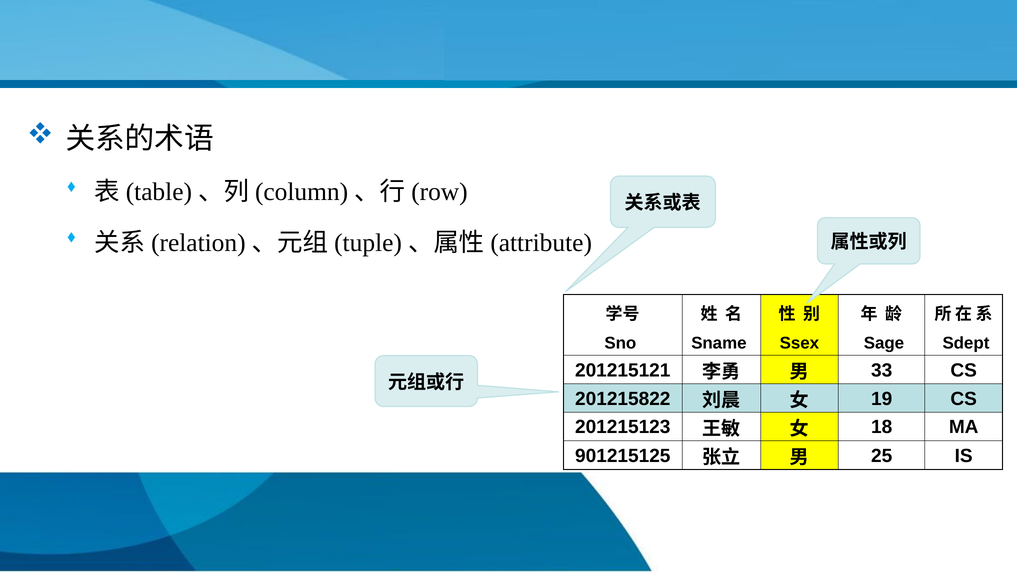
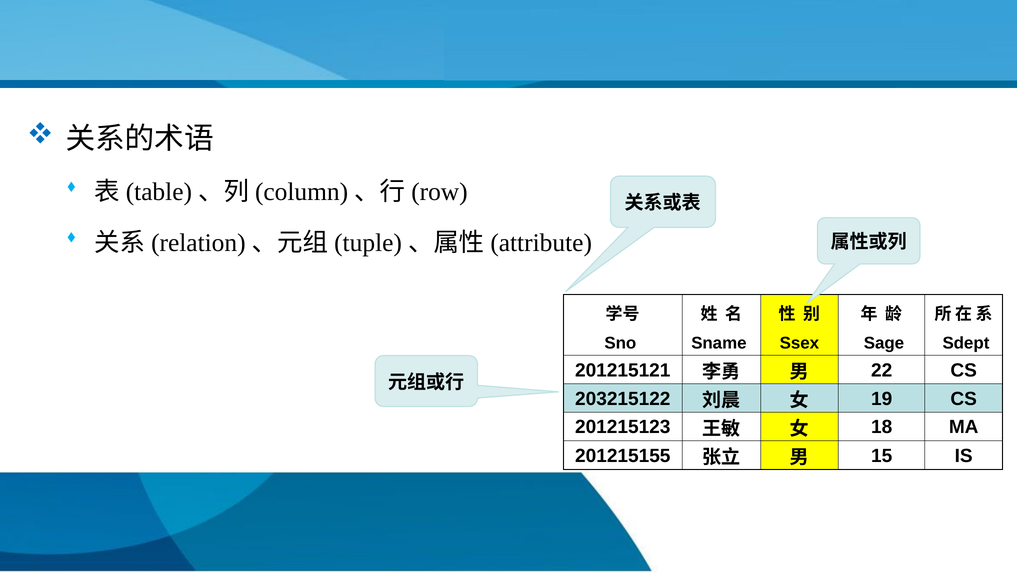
33: 33 -> 22
201215822: 201215822 -> 203215122
901215125: 901215125 -> 201215155
25: 25 -> 15
